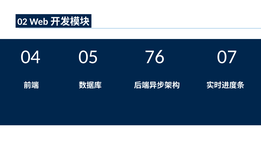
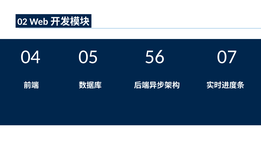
76: 76 -> 56
